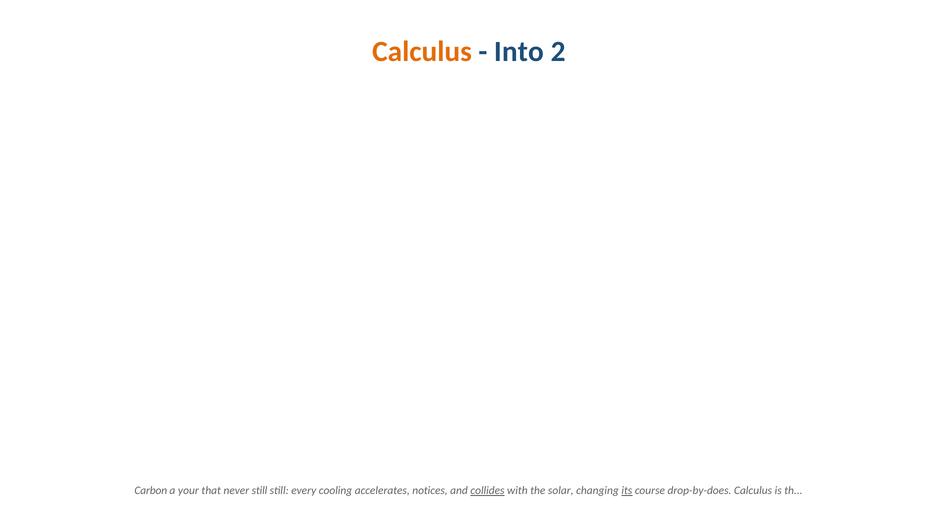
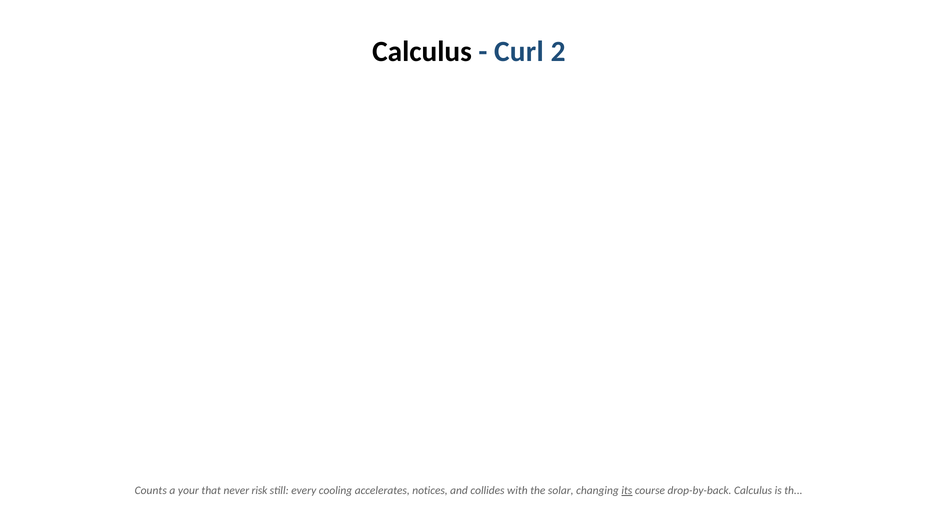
Calculus at (422, 52) colour: orange -> black
Into: Into -> Curl
Carbon: Carbon -> Counts
never still: still -> risk
collides underline: present -> none
drop-by-does: drop-by-does -> drop-by-back
